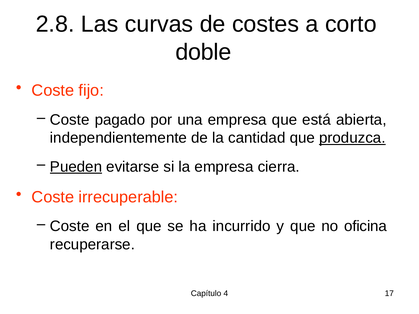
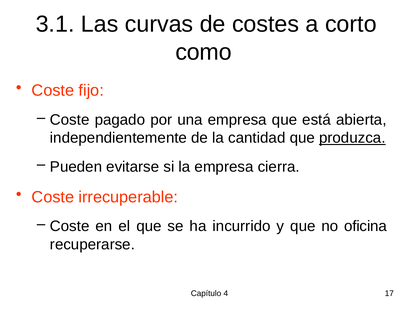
2.8: 2.8 -> 3.1
doble: doble -> como
Pueden underline: present -> none
